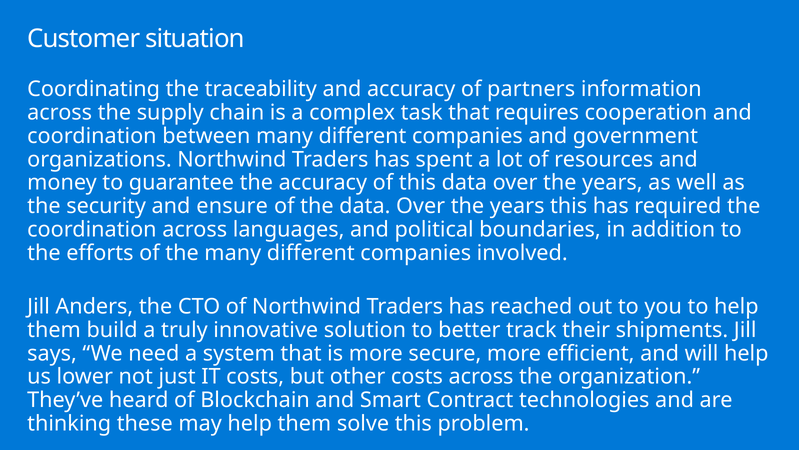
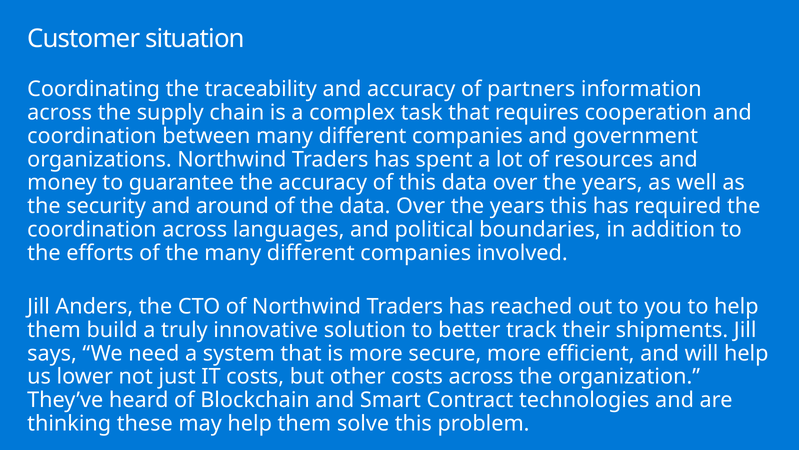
ensure: ensure -> around
